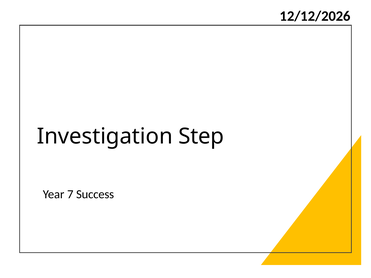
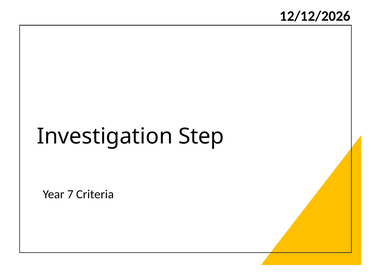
Success: Success -> Criteria
